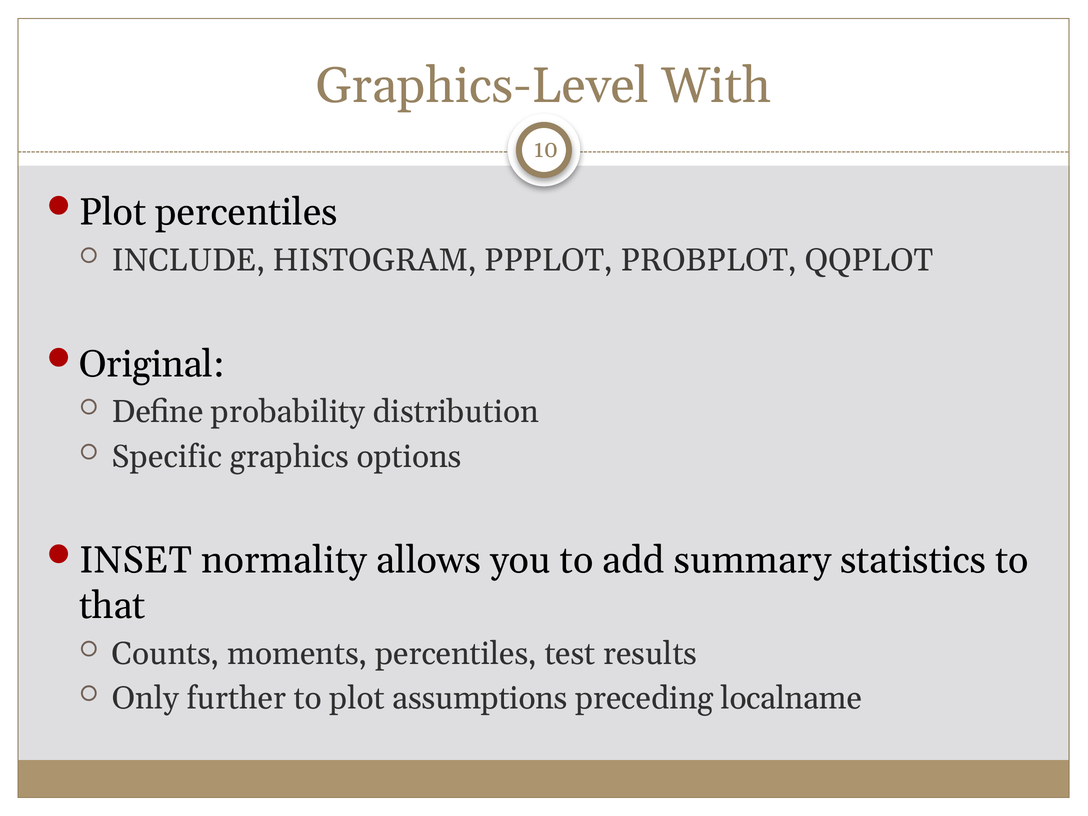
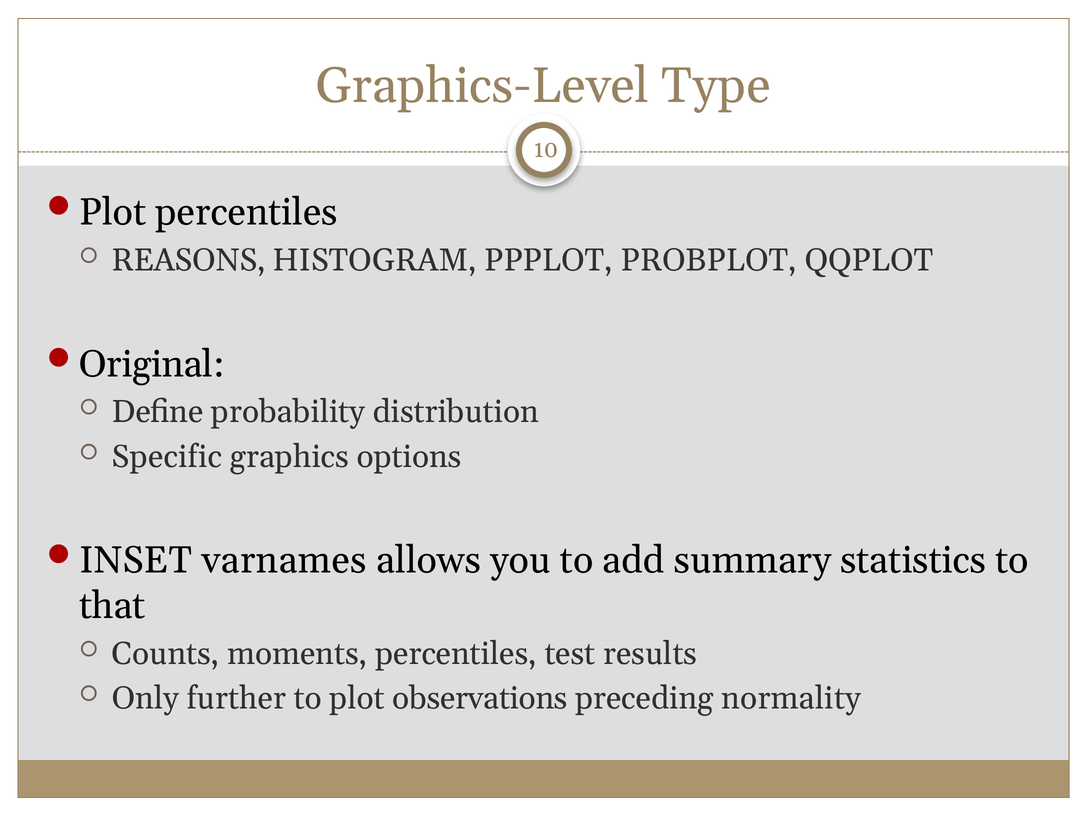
With: With -> Type
INCLUDE: INCLUDE -> REASONS
normality: normality -> varnames
assumptions: assumptions -> observations
localname: localname -> normality
